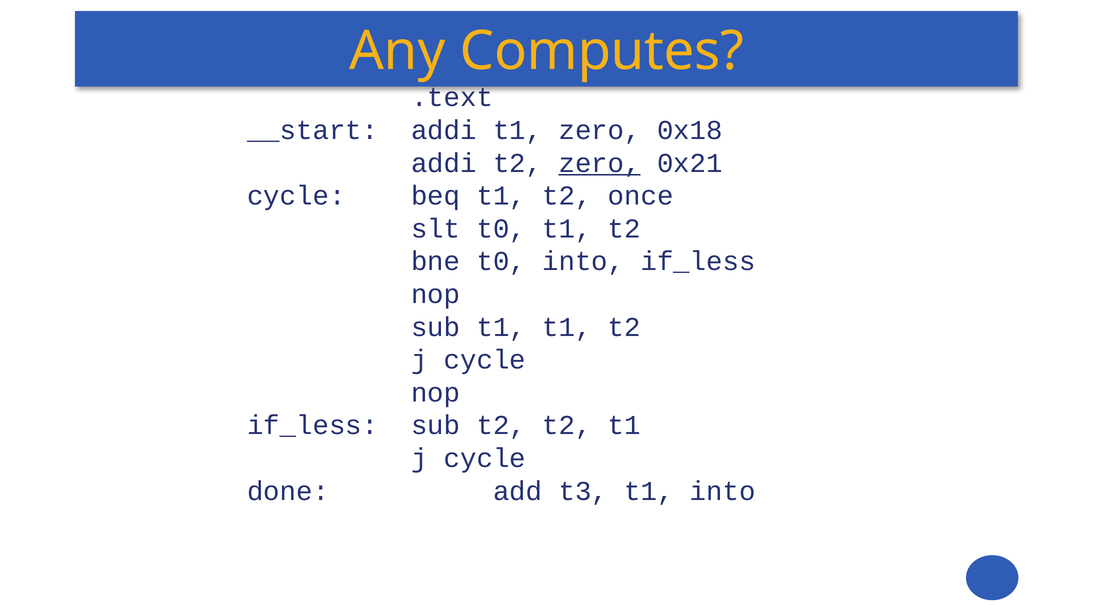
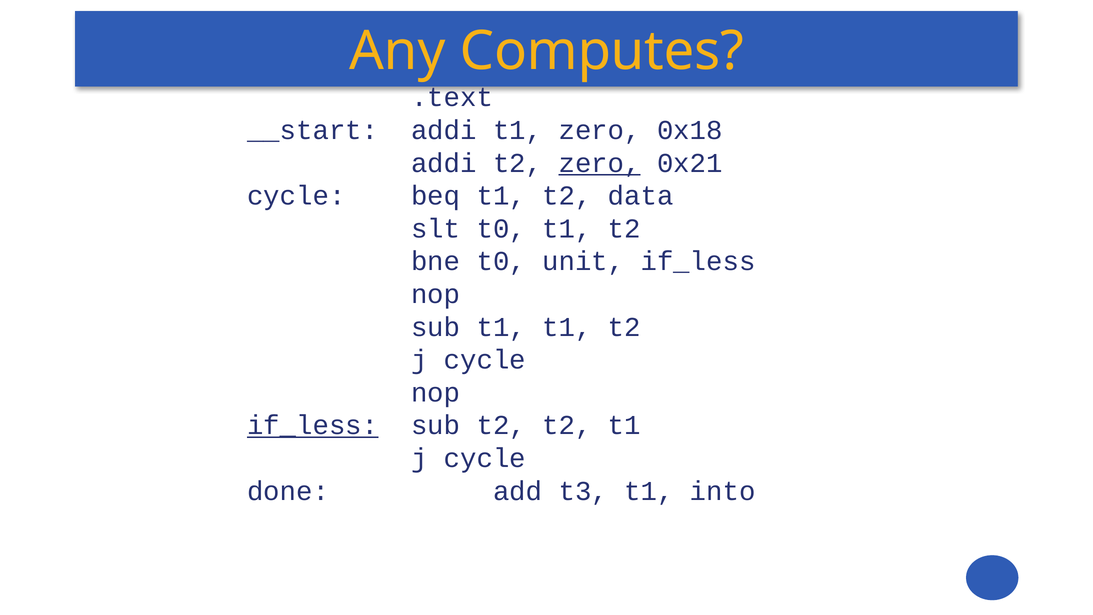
once: once -> data
t0 into: into -> unit
if_less at (313, 425) underline: none -> present
